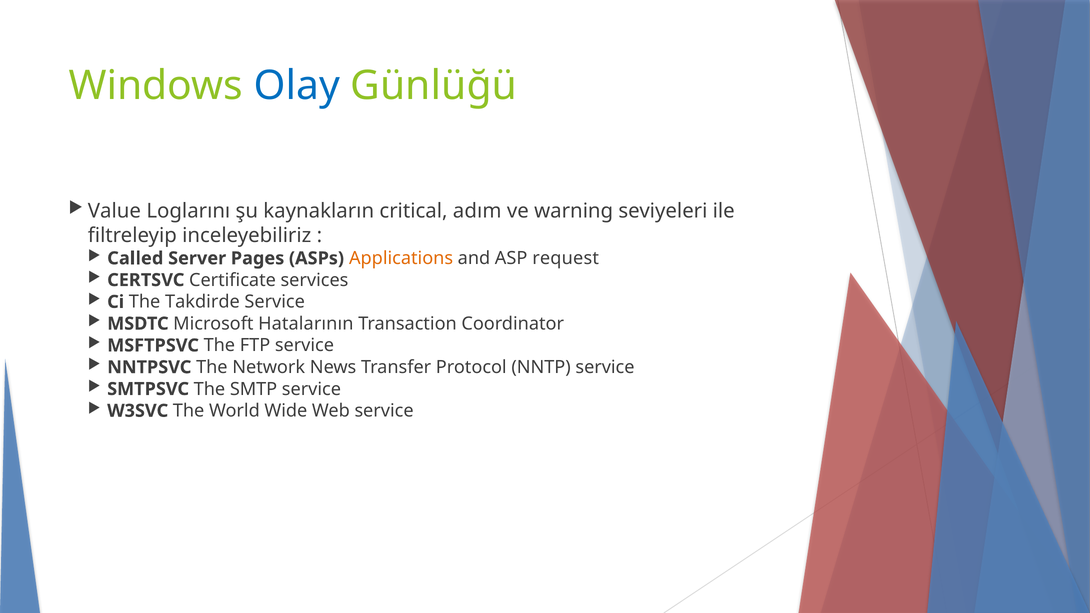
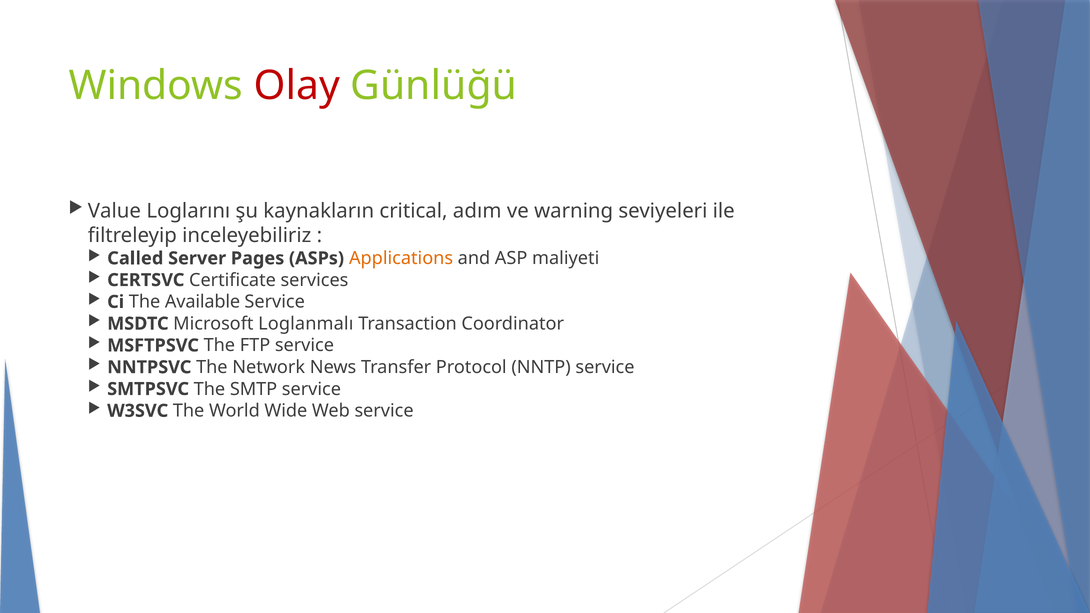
Olay colour: blue -> red
request: request -> maliyeti
Takdirde: Takdirde -> Available
Hatalarının: Hatalarının -> Loglanmalı
